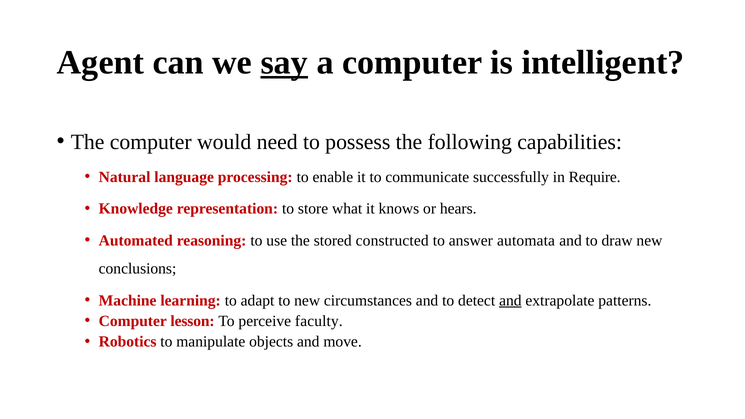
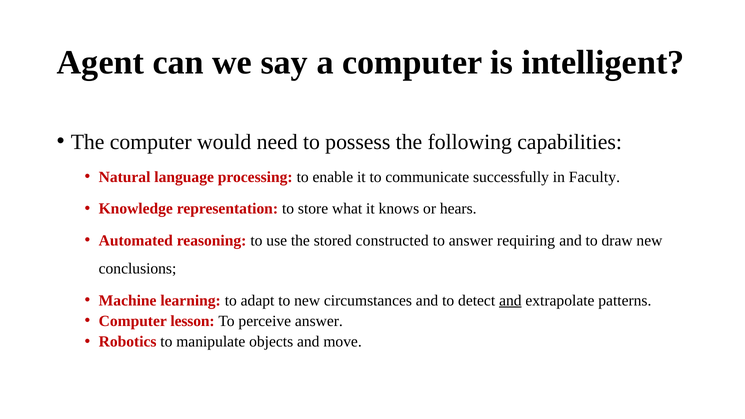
say underline: present -> none
Require: Require -> Faculty
automata: automata -> requiring
perceive faculty: faculty -> answer
